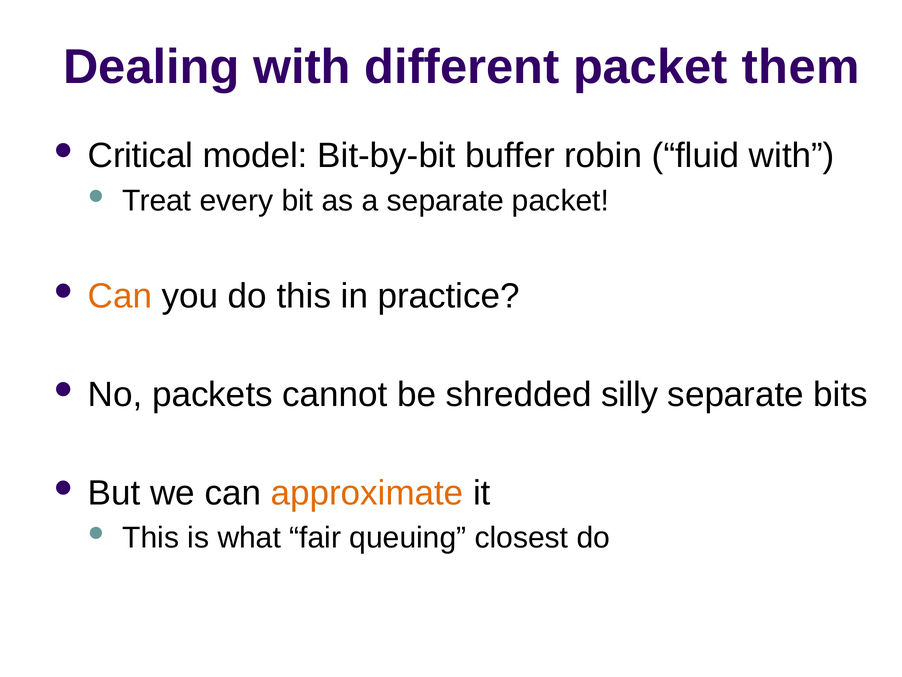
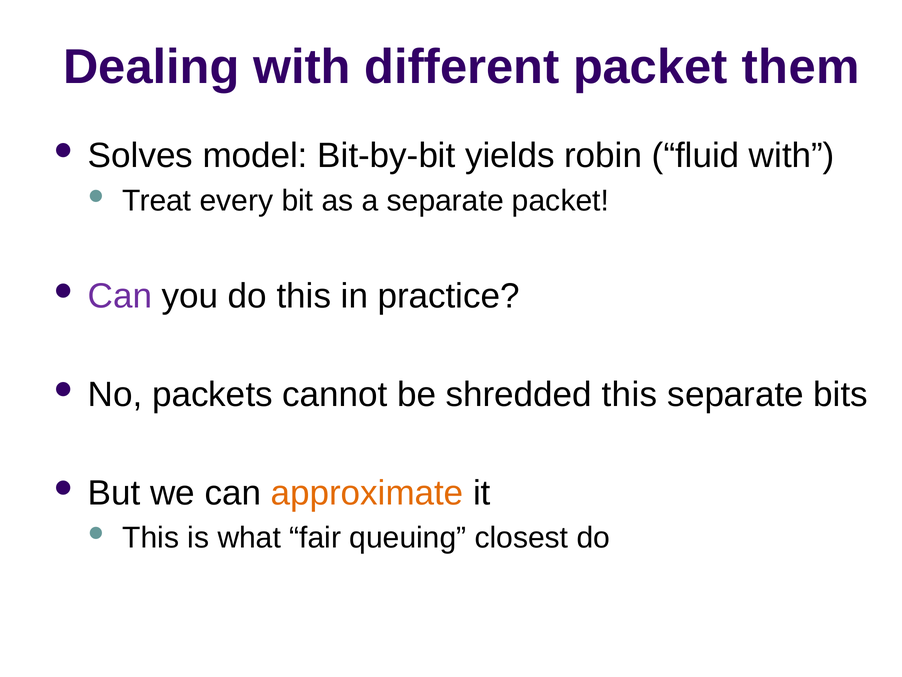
Critical: Critical -> Solves
buffer: buffer -> yields
Can at (120, 296) colour: orange -> purple
shredded silly: silly -> this
